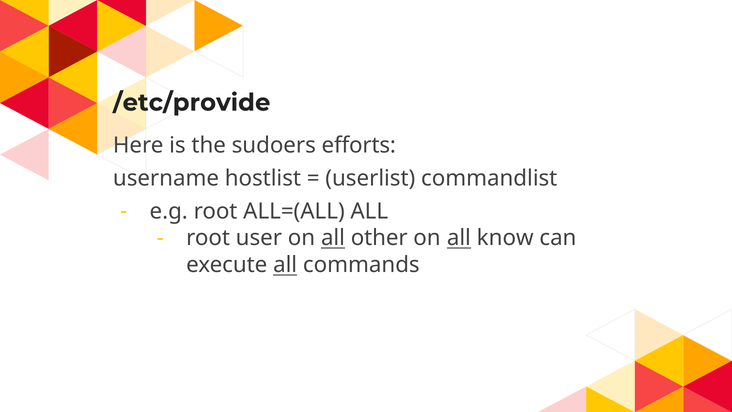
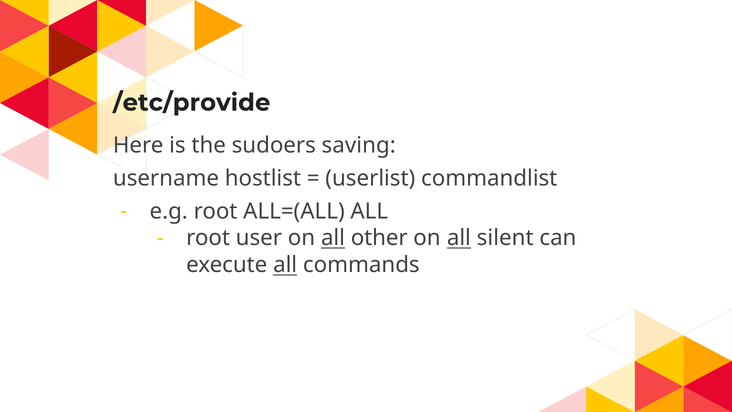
efforts: efforts -> saving
know: know -> silent
